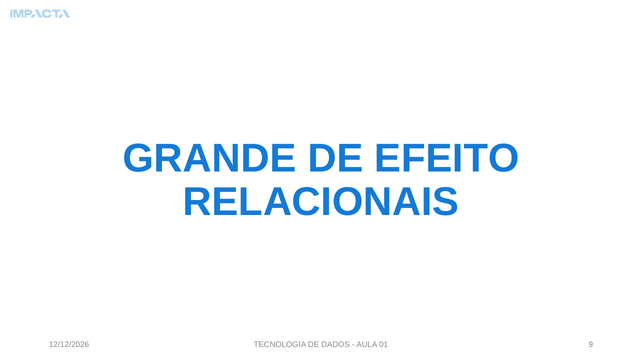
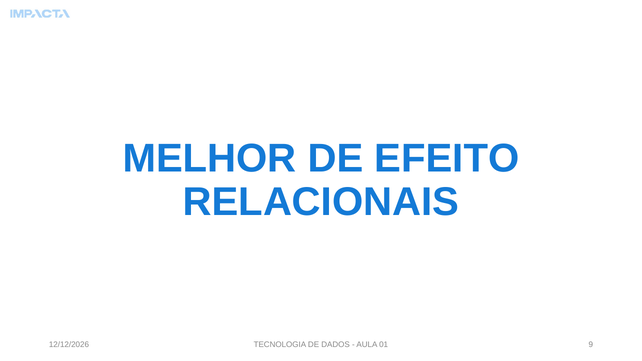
GRANDE: GRANDE -> MELHOR
